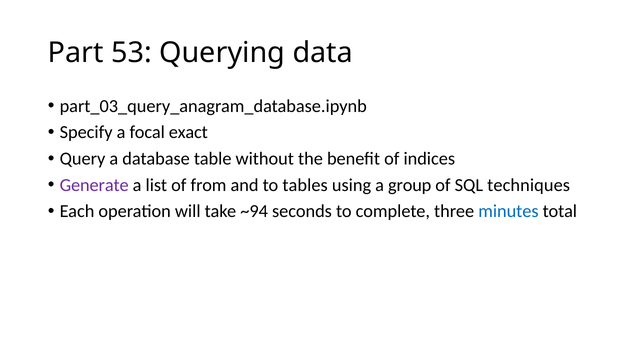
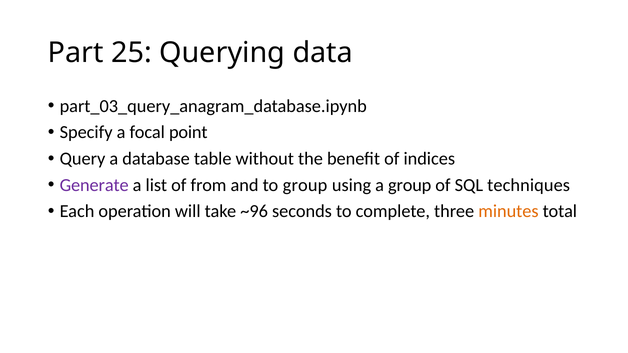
53: 53 -> 25
exact: exact -> point
to tables: tables -> group
~94: ~94 -> ~96
minutes colour: blue -> orange
